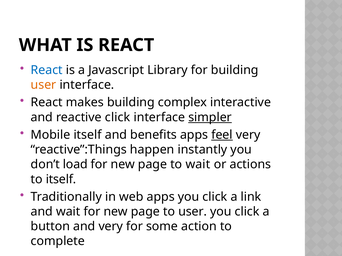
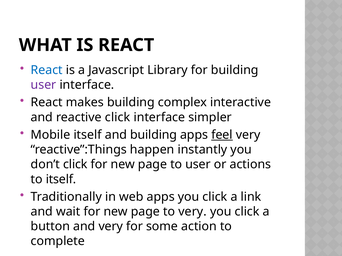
user at (44, 85) colour: orange -> purple
simpler underline: present -> none
and benefits: benefits -> building
don’t load: load -> click
to wait: wait -> user
to user: user -> very
